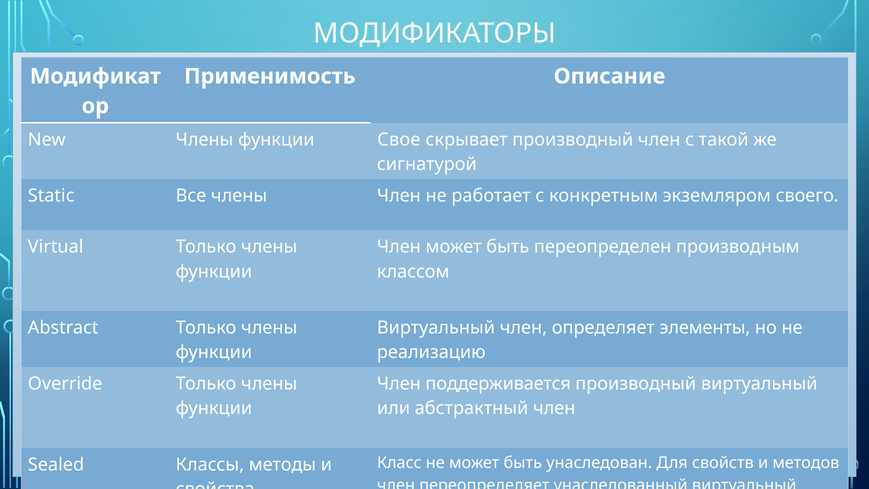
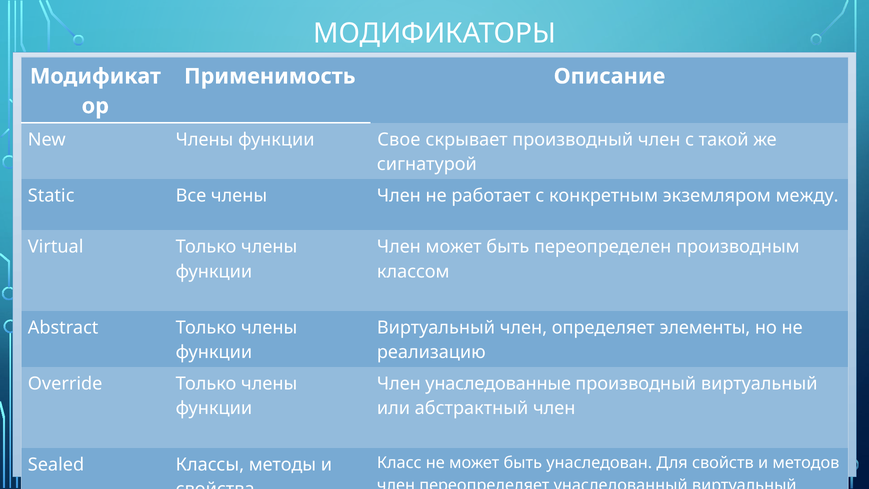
своего: своего -> между
поддерживается: поддерживается -> унаследованные
